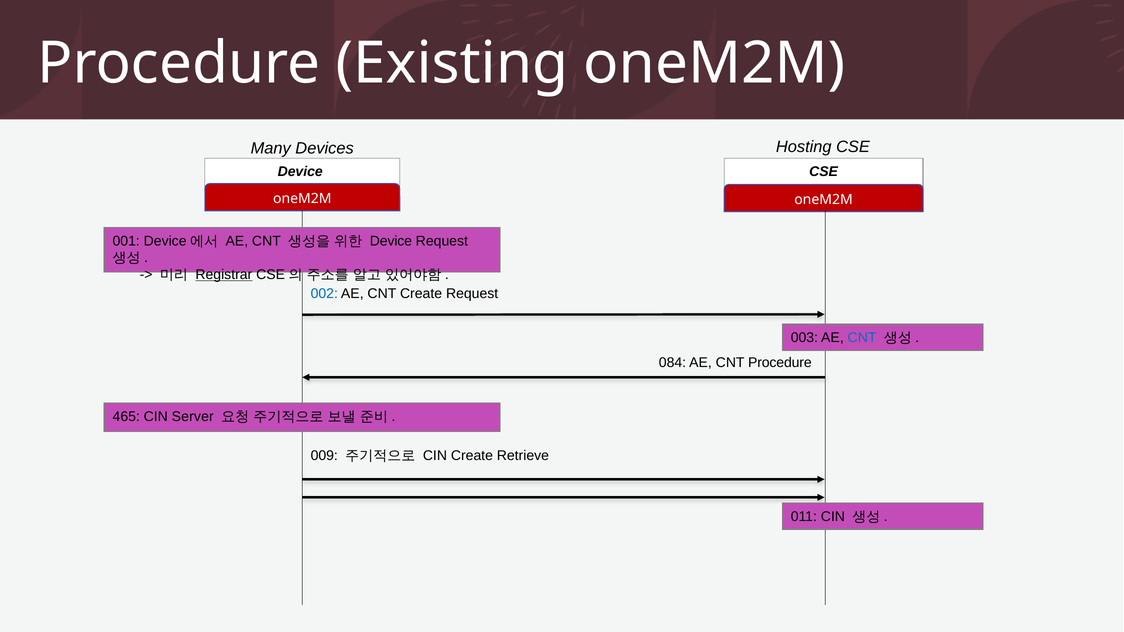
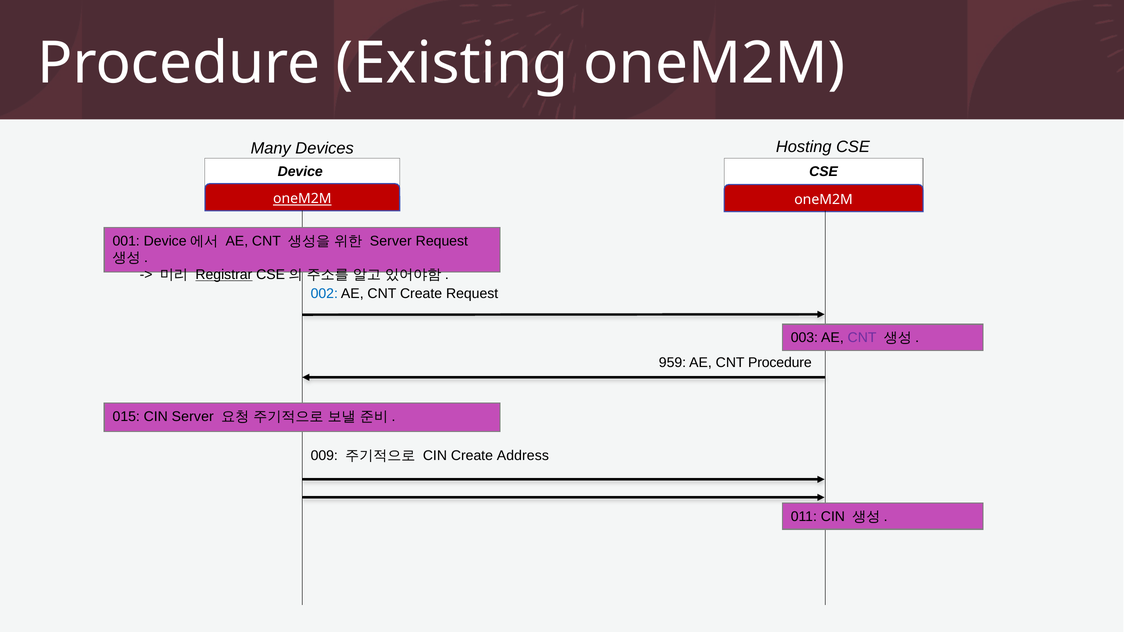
oneM2M at (302, 199) underline: none -> present
Device at (391, 241): Device -> Server
CNT at (862, 338) colour: blue -> purple
084: 084 -> 959
465: 465 -> 015
Retrieve: Retrieve -> Address
